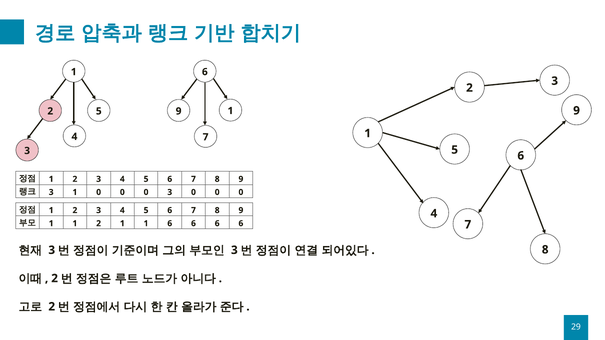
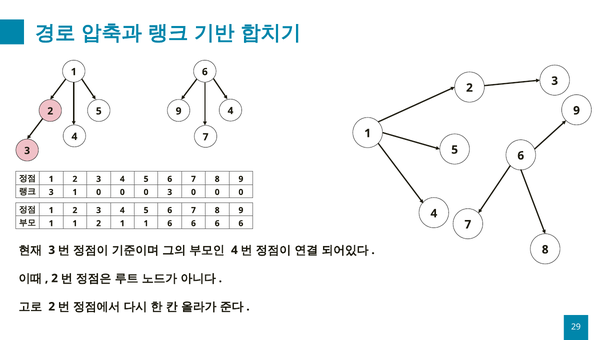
9 1: 1 -> 4
3 at (234, 250): 3 -> 4
